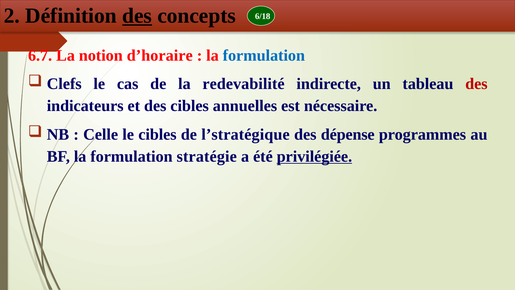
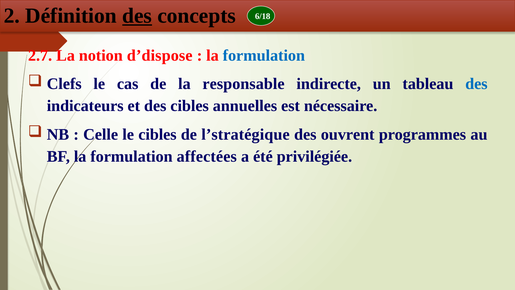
6.7: 6.7 -> 2.7
d’horaire: d’horaire -> d’dispose
redevabilité: redevabilité -> responsable
des at (476, 84) colour: red -> blue
dépense: dépense -> ouvrent
stratégie: stratégie -> affectées
privilégiée underline: present -> none
